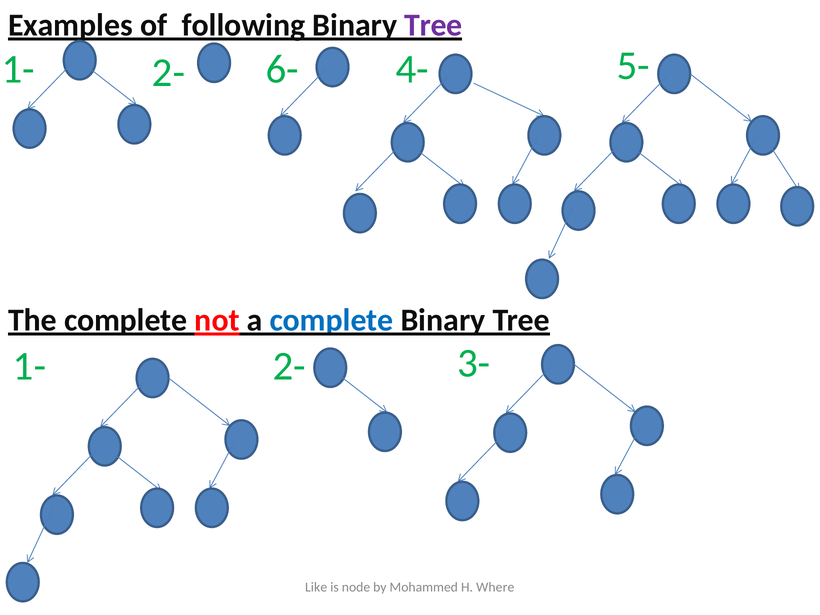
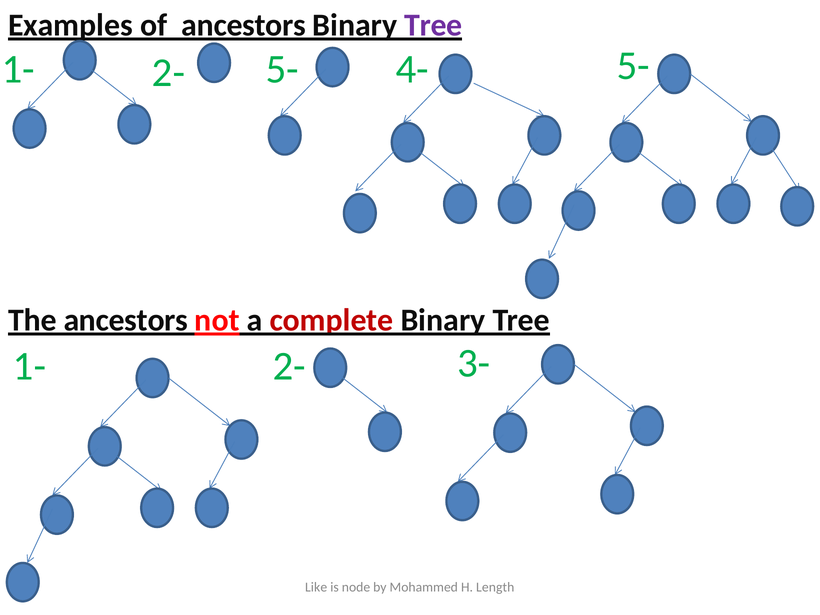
of following: following -> ancestors
2- 6-: 6- -> 5-
The complete: complete -> ancestors
complete at (332, 320) colour: blue -> red
Where: Where -> Length
